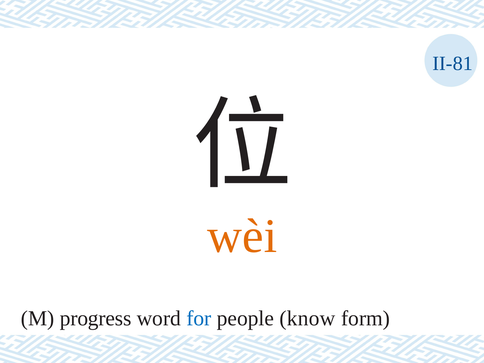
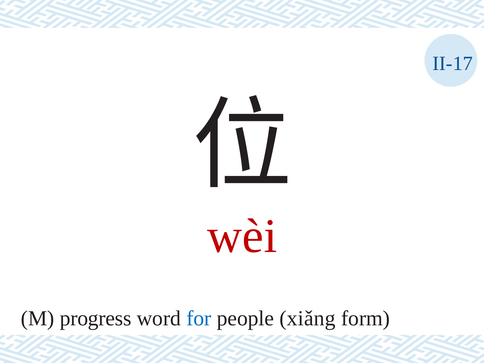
II-81: II-81 -> II-17
wèi colour: orange -> red
know: know -> xiǎng
